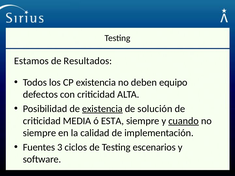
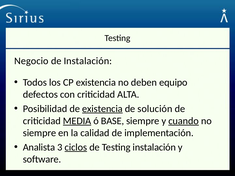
Estamos: Estamos -> Negocio
de Resultados: Resultados -> Instalación
MEDIA underline: none -> present
ESTA: ESTA -> BASE
Fuentes: Fuentes -> Analista
ciclos underline: none -> present
Testing escenarios: escenarios -> instalación
